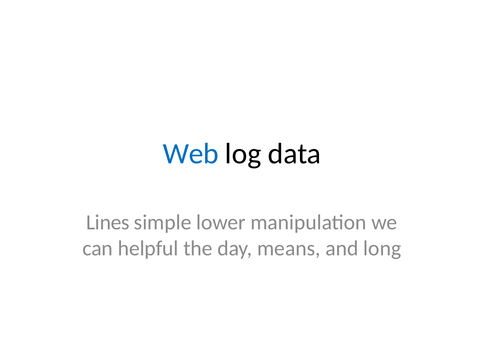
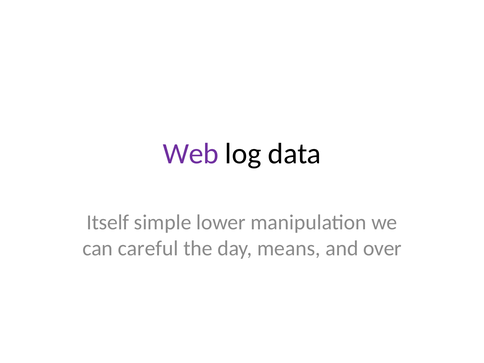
Web colour: blue -> purple
Lines: Lines -> Itself
helpful: helpful -> careful
long: long -> over
